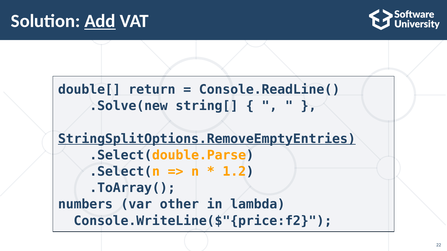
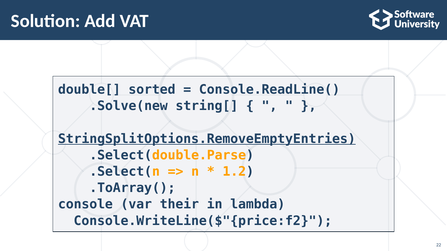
Add underline: present -> none
return: return -> sorted
numbers: numbers -> console
other: other -> their
